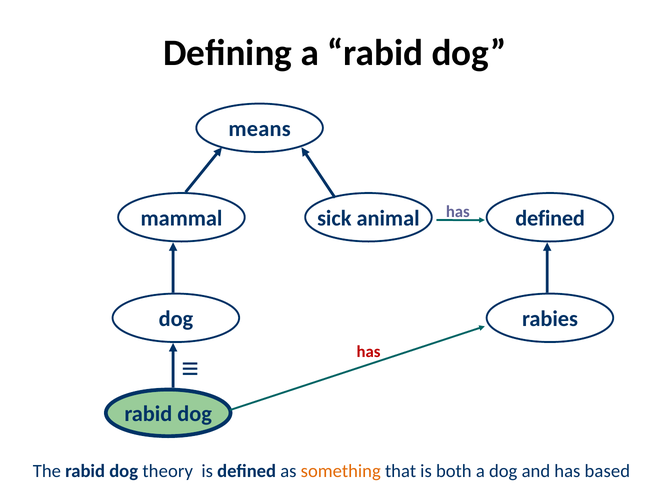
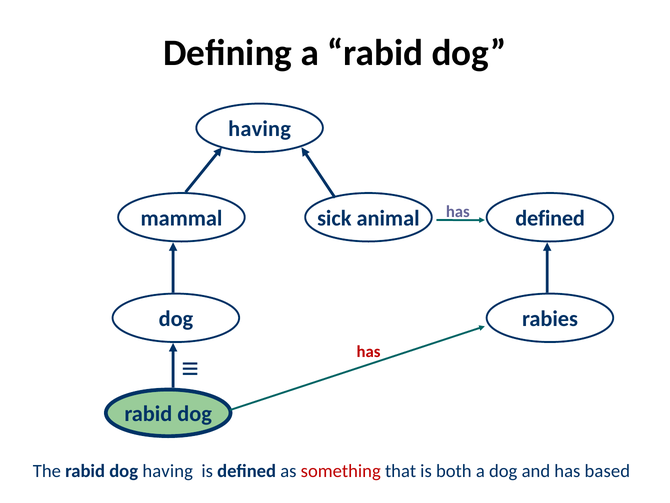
means at (260, 129): means -> having
The rabid dog theory: theory -> having
something colour: orange -> red
